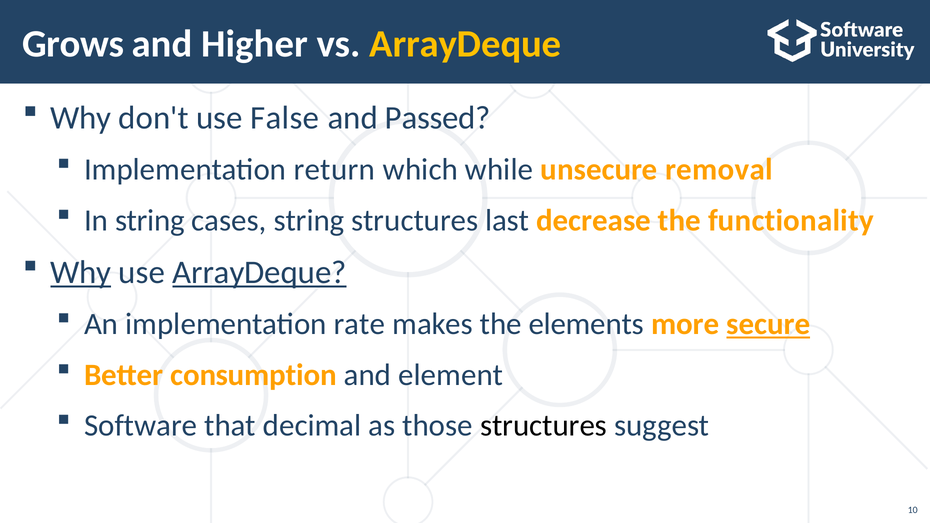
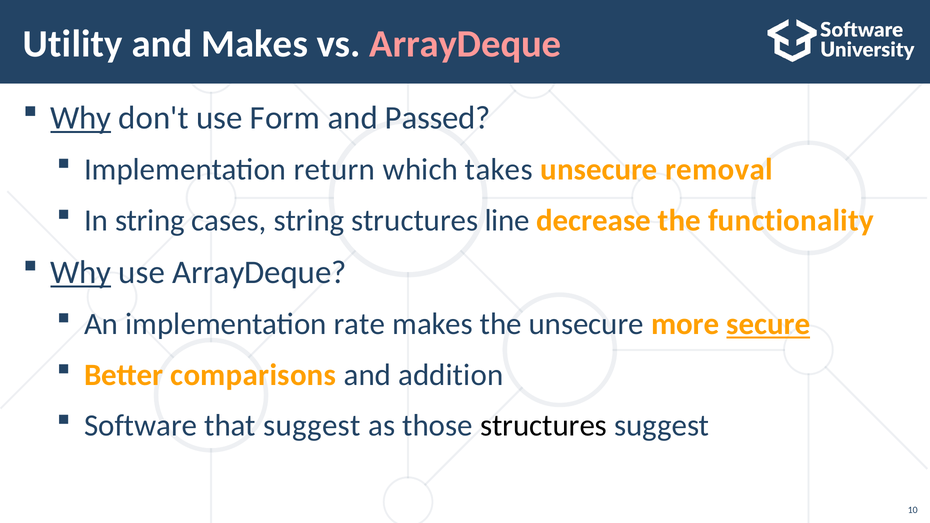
Grows: Grows -> Utility
and Higher: Higher -> Makes
ArrayDeque at (465, 44) colour: yellow -> pink
Why at (81, 118) underline: none -> present
False: False -> Form
while: while -> takes
last: last -> line
ArrayDeque at (259, 272) underline: present -> none
the elements: elements -> unsecure
consumption: consumption -> comparisons
element: element -> addition
that decimal: decimal -> suggest
